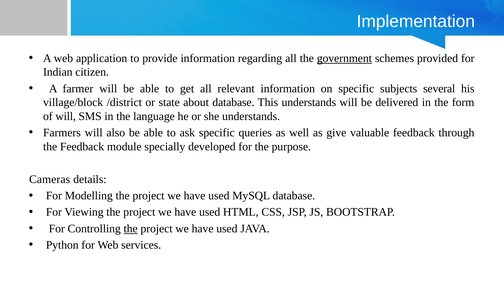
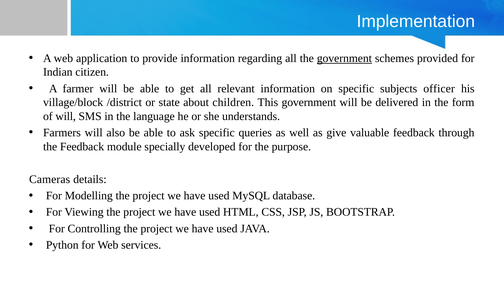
several: several -> officer
about database: database -> children
This understands: understands -> government
the at (131, 228) underline: present -> none
